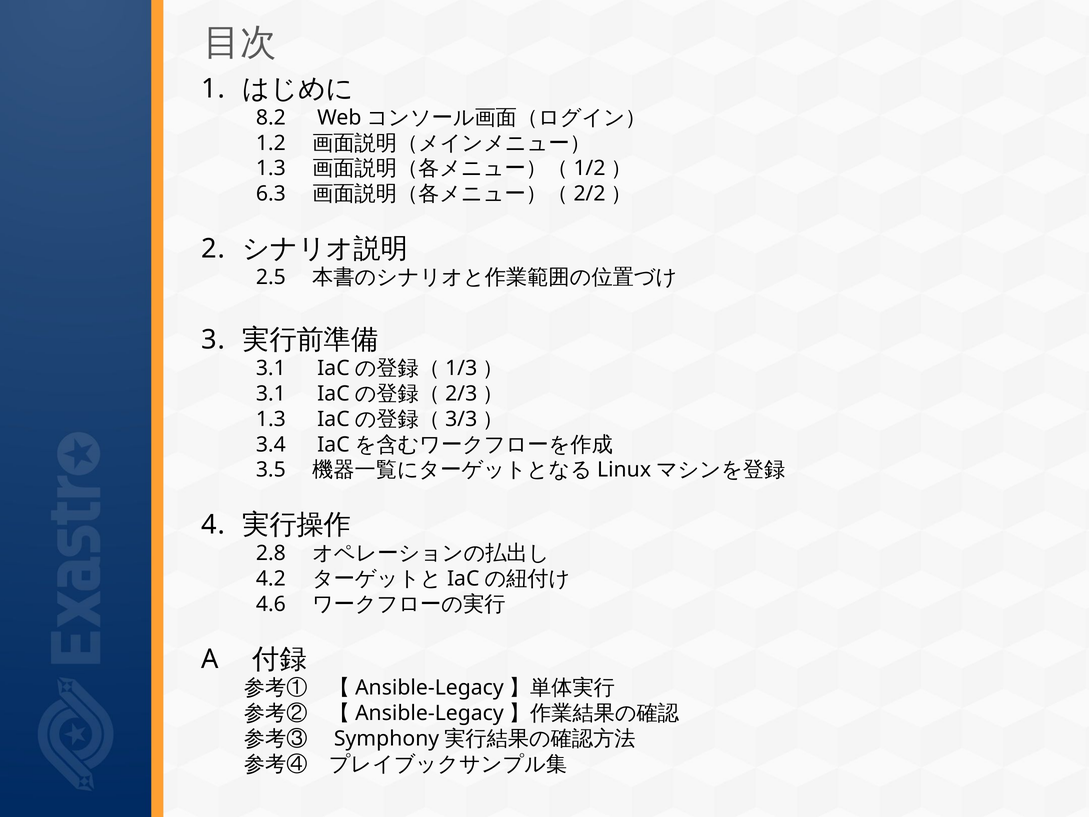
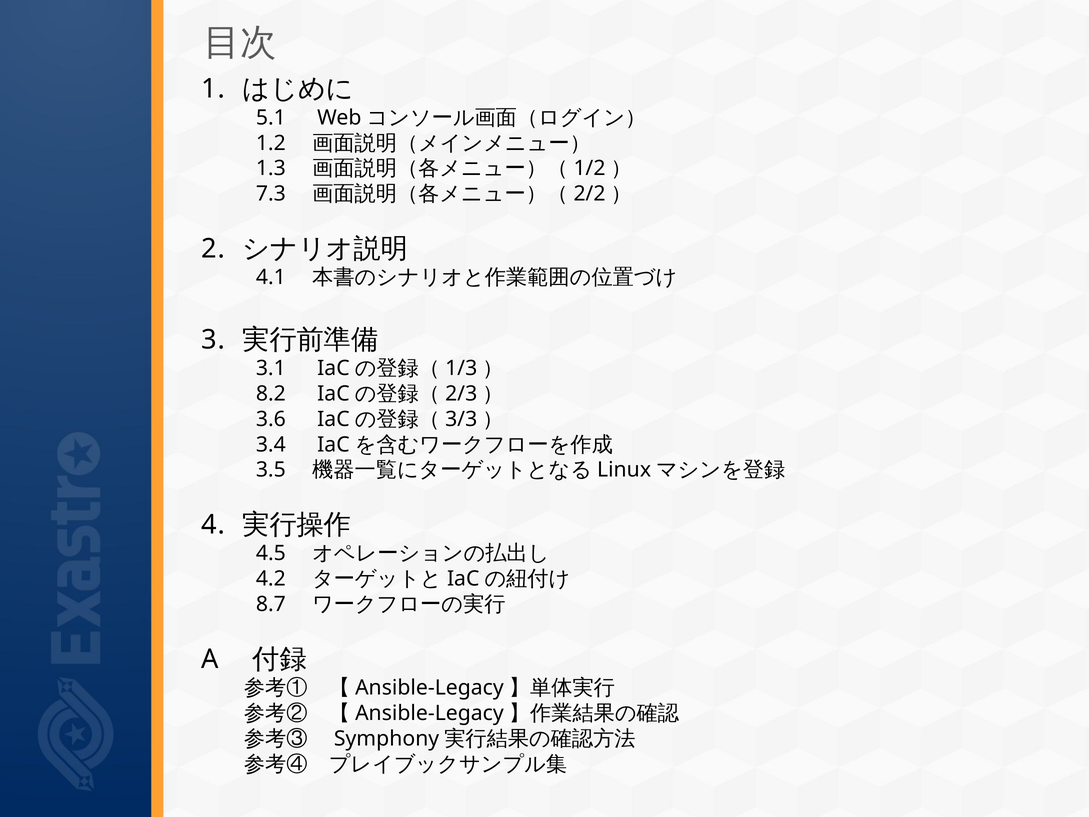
8.2: 8.2 -> 5.1
6.3: 6.3 -> 7.3
2.5: 2.5 -> 4.1
3.1 at (271, 394): 3.1 -> 8.2
1.3 at (271, 419): 1.3 -> 3.6
2.8: 2.8 -> 4.5
4.6: 4.6 -> 8.7
